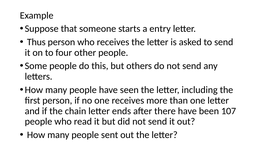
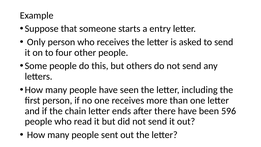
Thus: Thus -> Only
107: 107 -> 596
